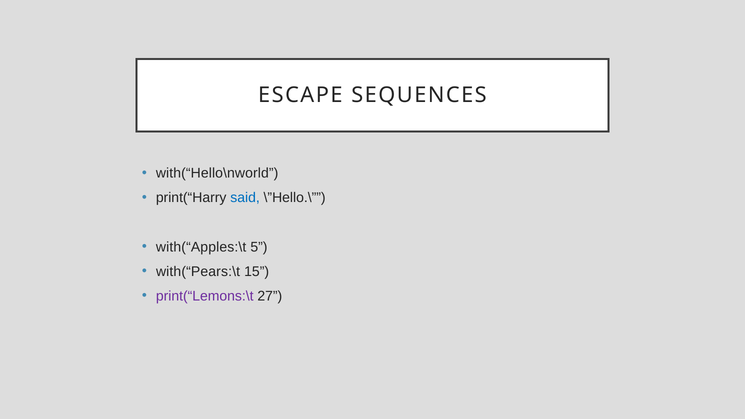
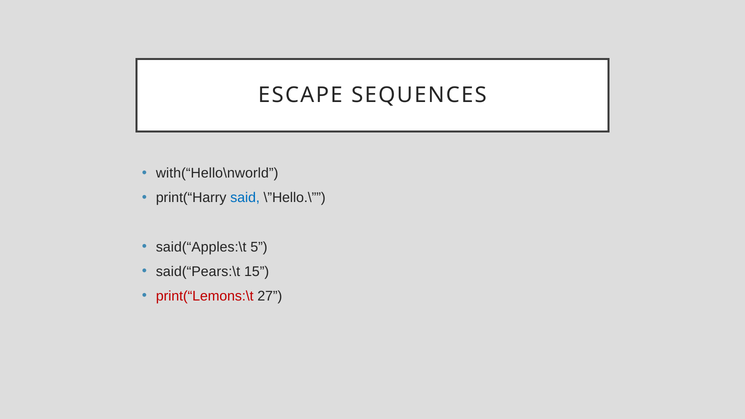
with(“Apples:\t: with(“Apples:\t -> said(“Apples:\t
with(“Pears:\t: with(“Pears:\t -> said(“Pears:\t
print(“Lemons:\t colour: purple -> red
